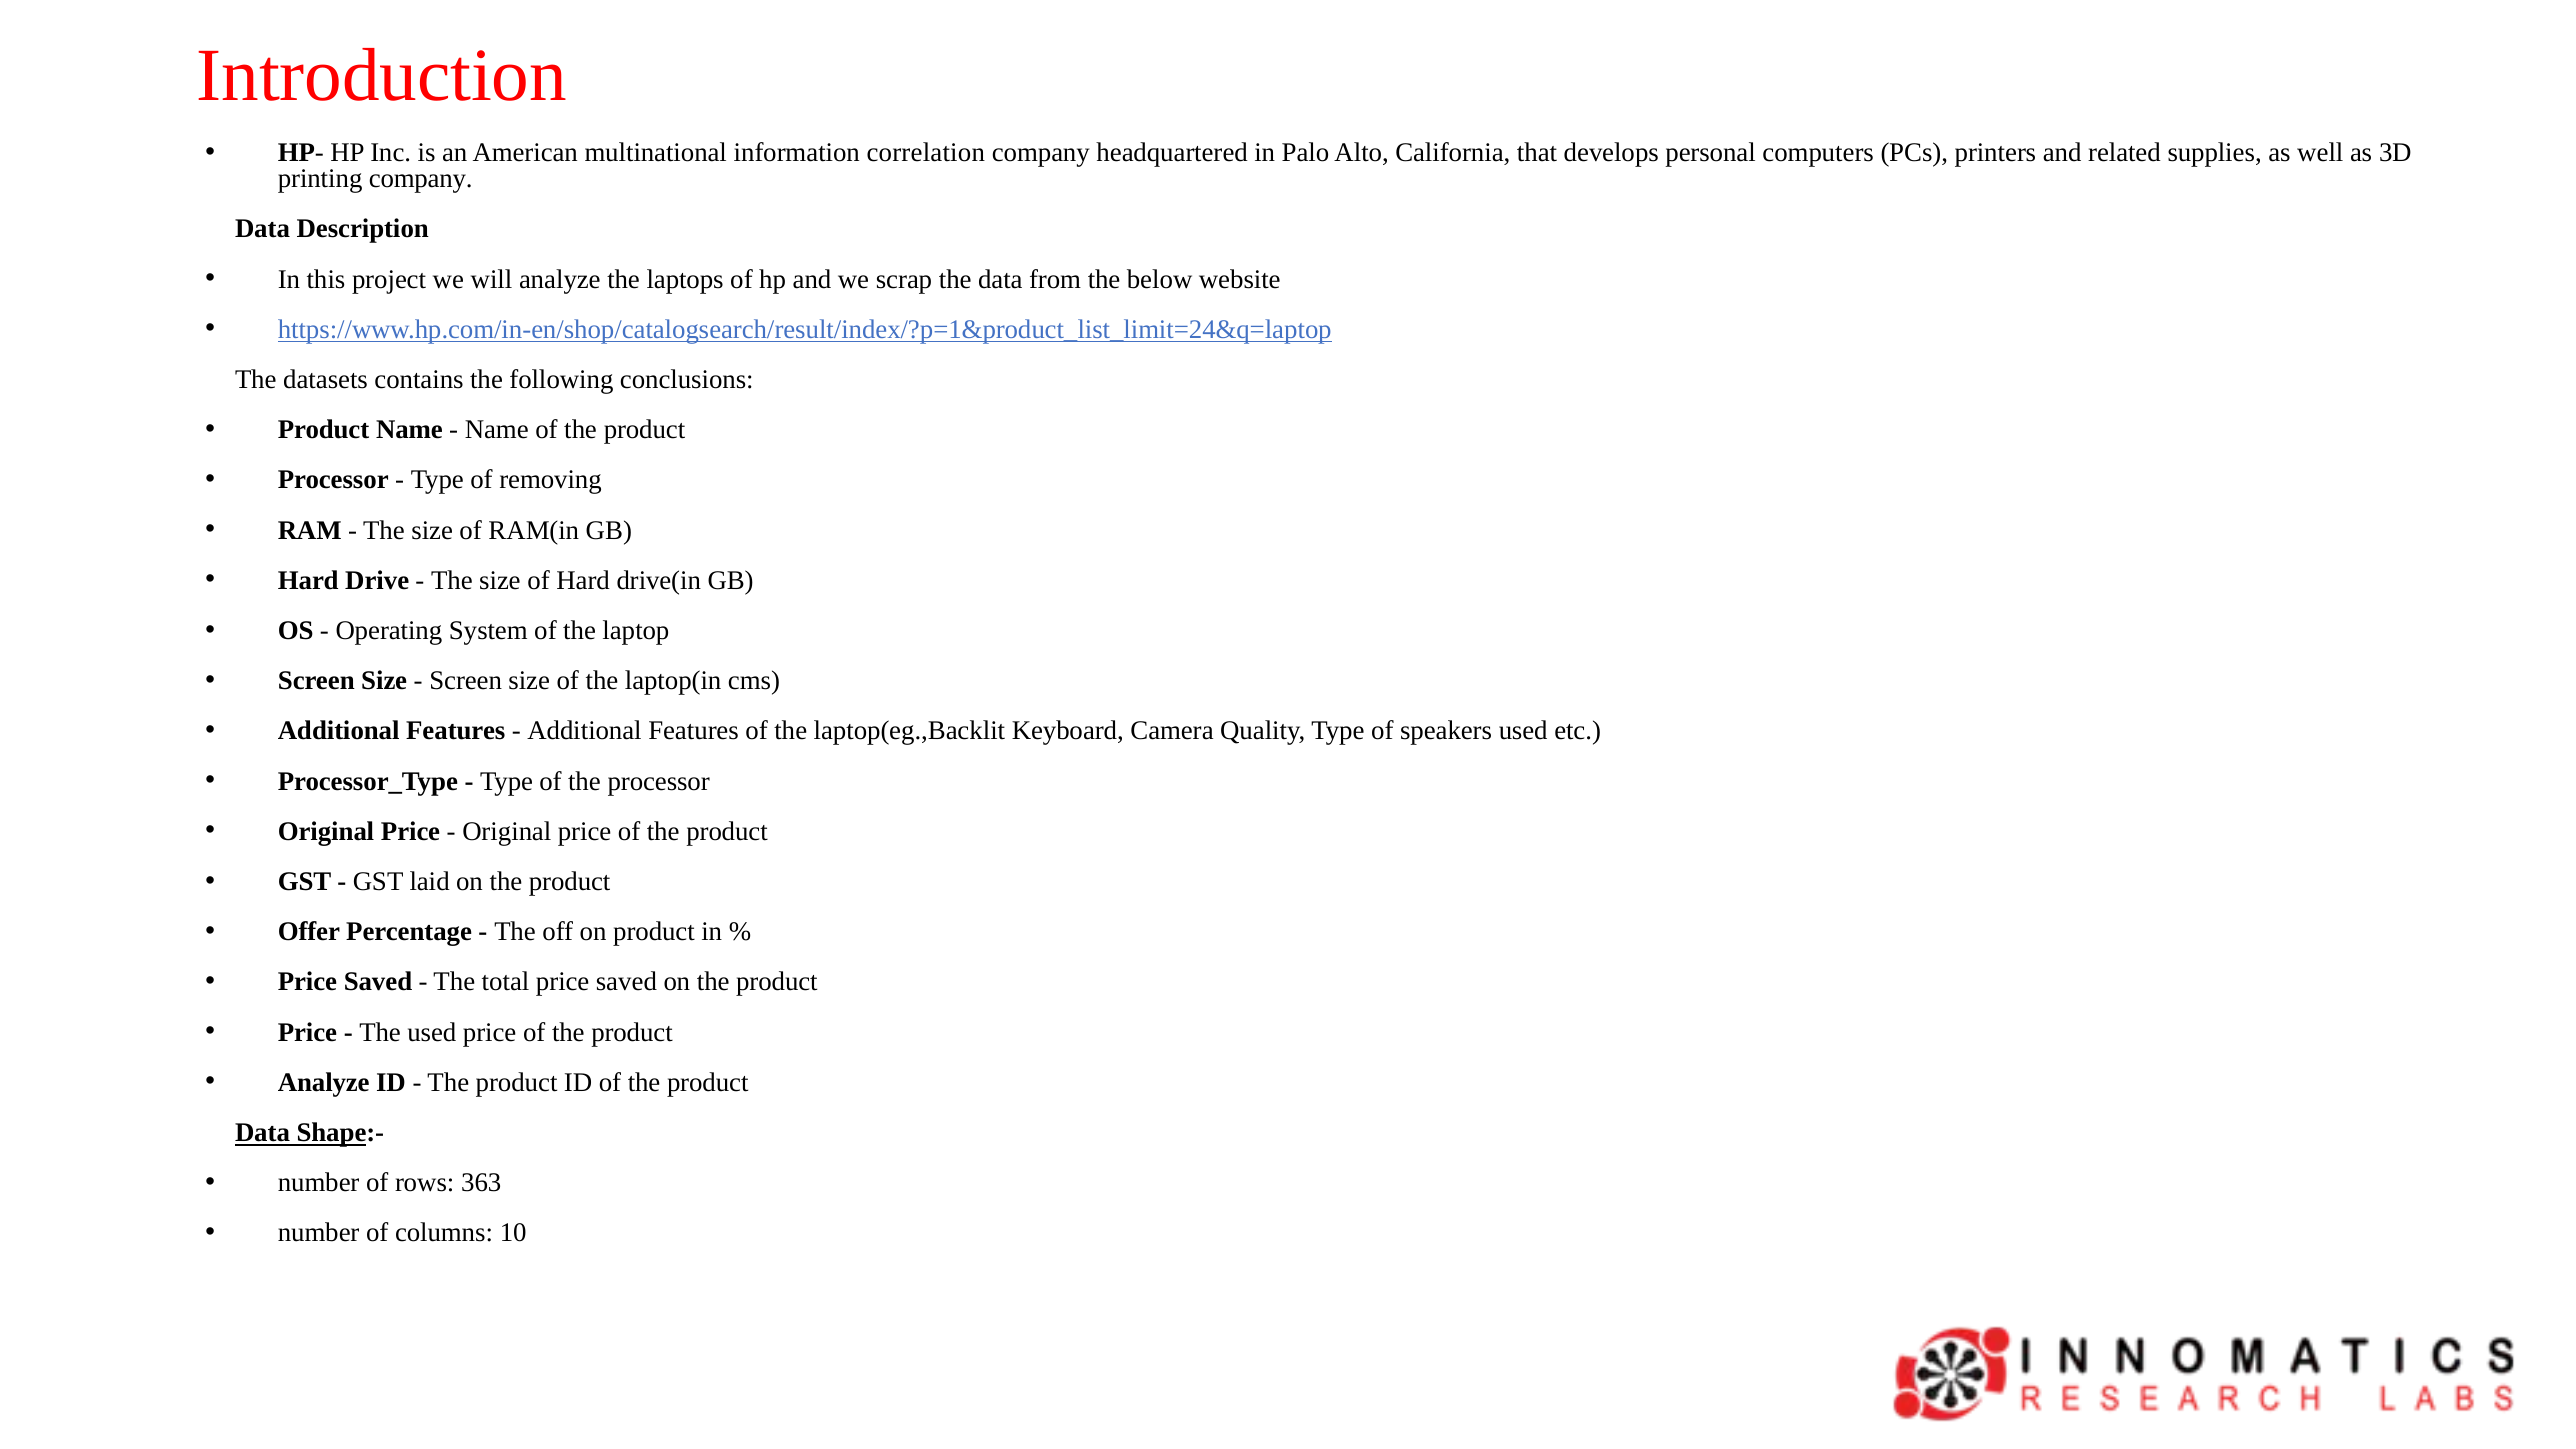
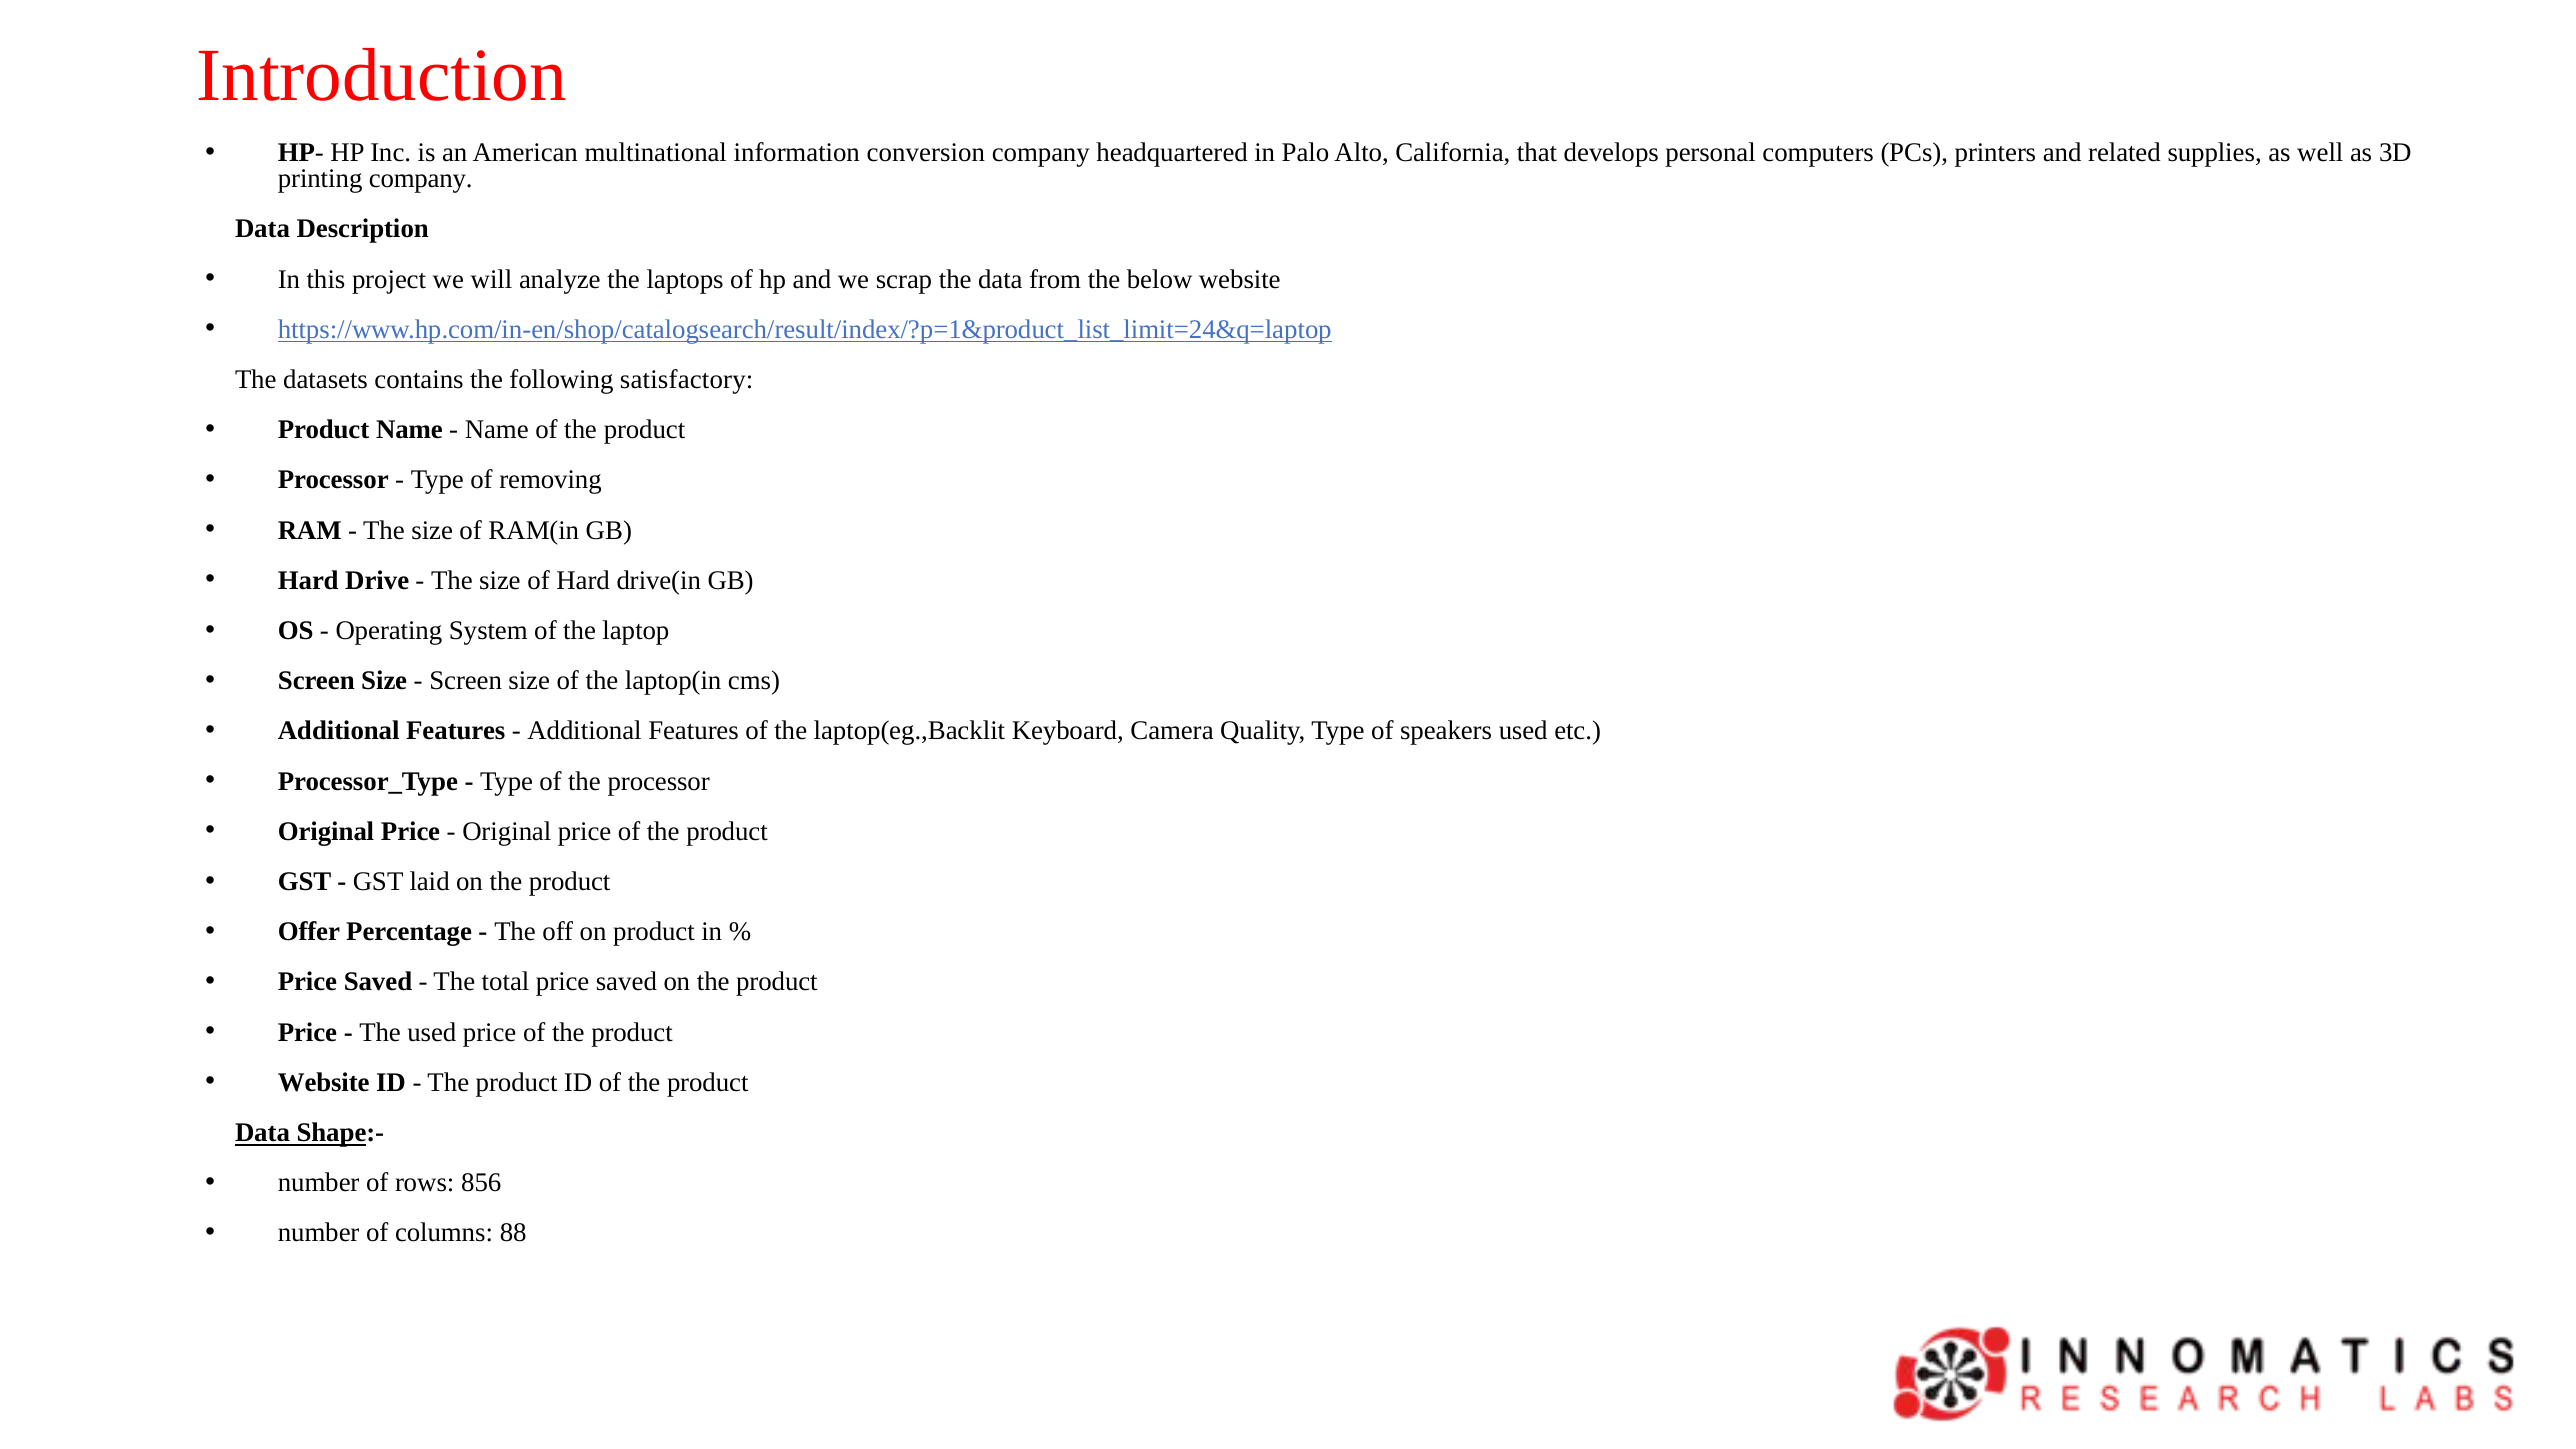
correlation: correlation -> conversion
conclusions: conclusions -> satisfactory
Analyze at (324, 1082): Analyze -> Website
363: 363 -> 856
10: 10 -> 88
